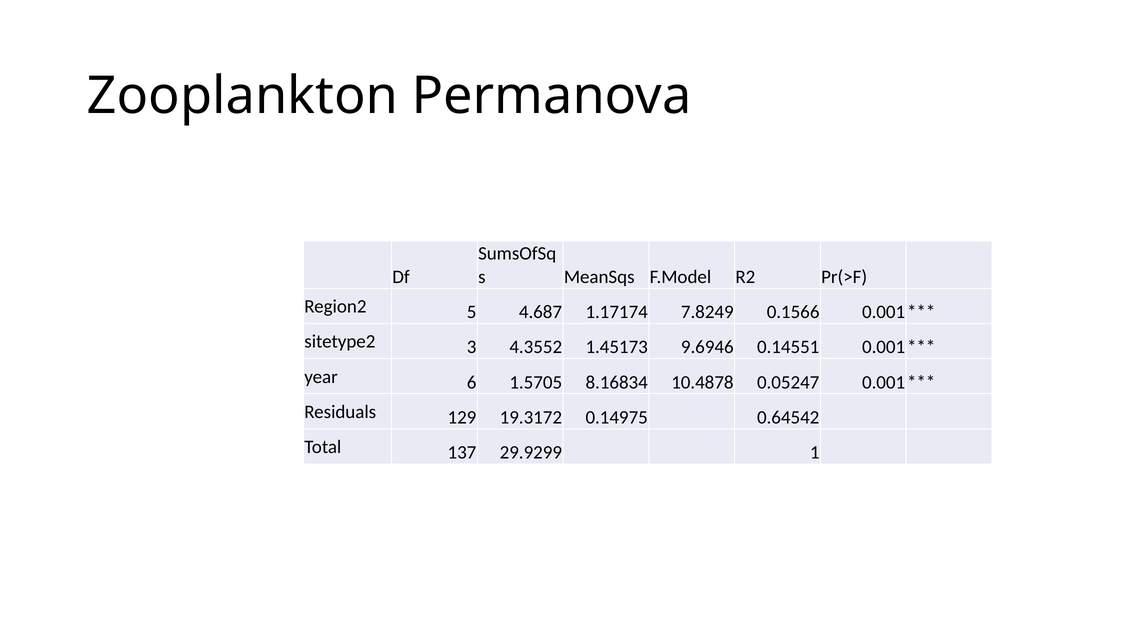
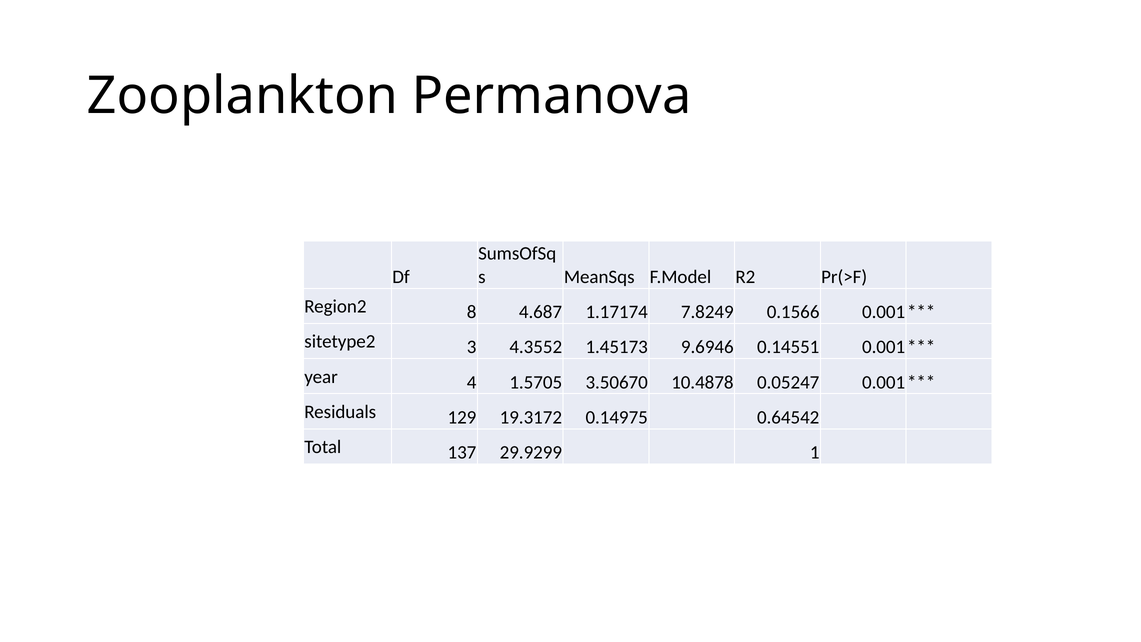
5: 5 -> 8
6: 6 -> 4
8.16834: 8.16834 -> 3.50670
